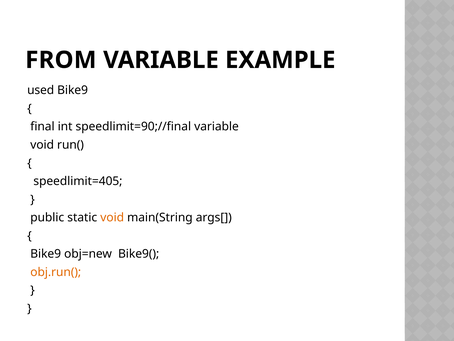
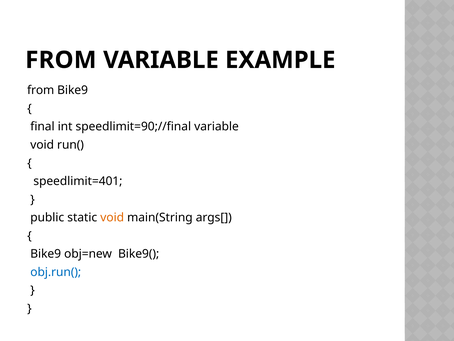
used at (41, 90): used -> from
speedlimit=405: speedlimit=405 -> speedlimit=401
obj.run( colour: orange -> blue
